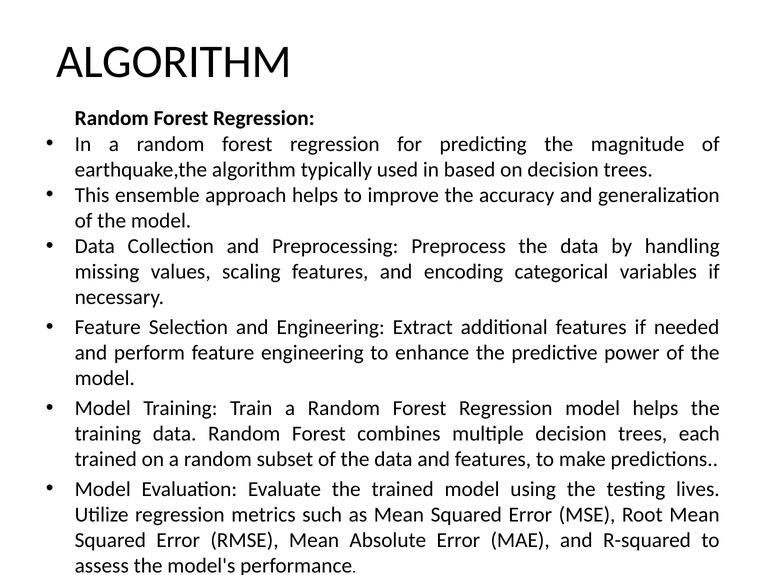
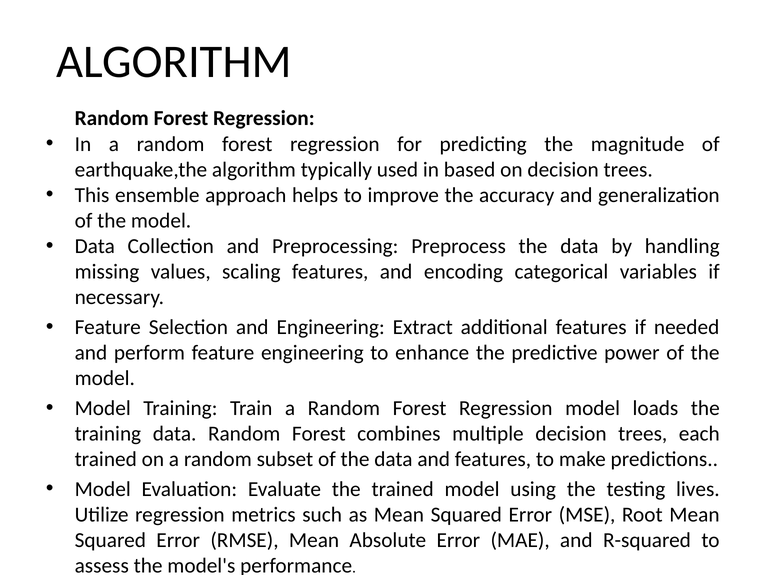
model helps: helps -> loads
